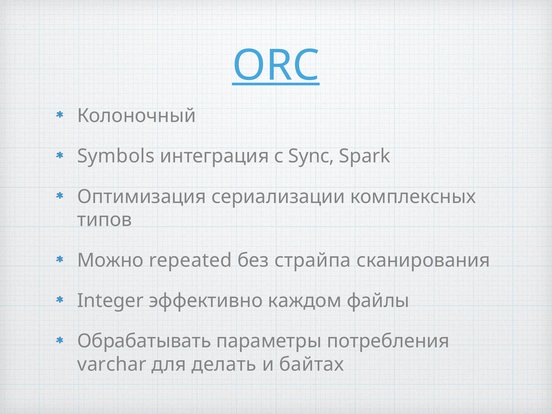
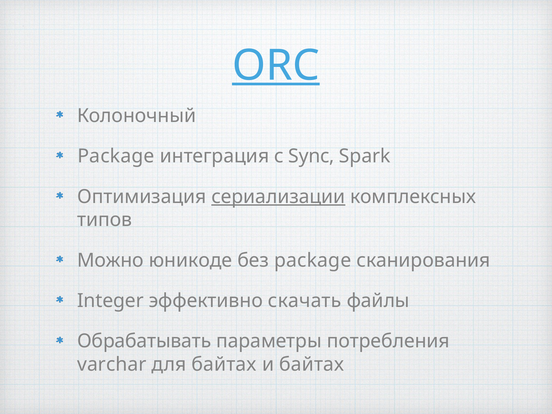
Symbols at (116, 156): Symbols -> Package
сериализации underline: none -> present
repeated: repeated -> юникоде
без страйпа: страйпа -> package
каждом: каждом -> скачать
для делать: делать -> байтах
